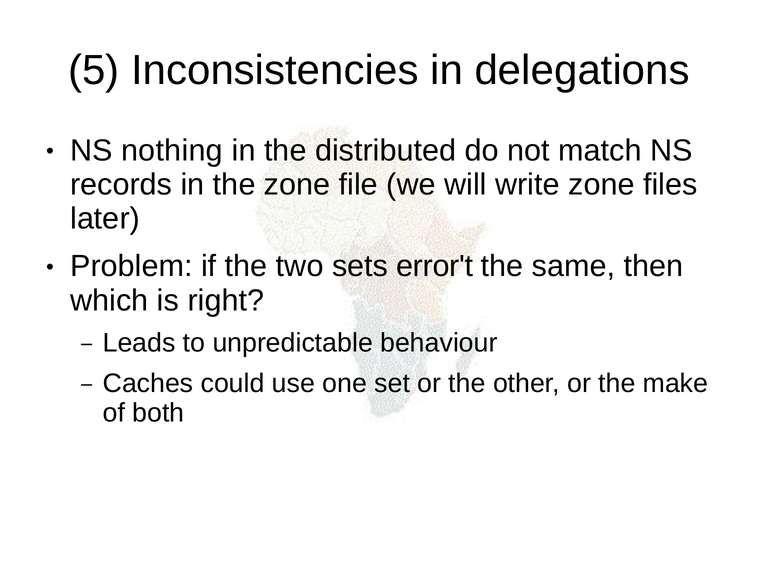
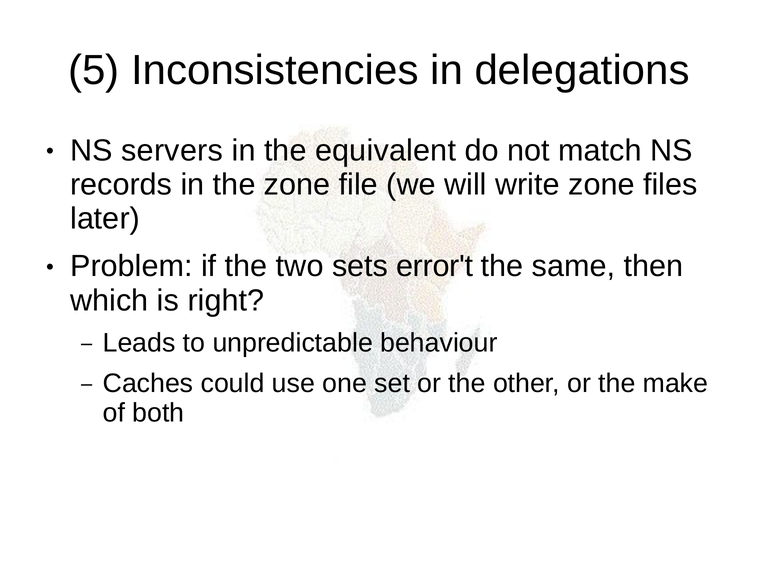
nothing: nothing -> servers
distributed: distributed -> equivalent
